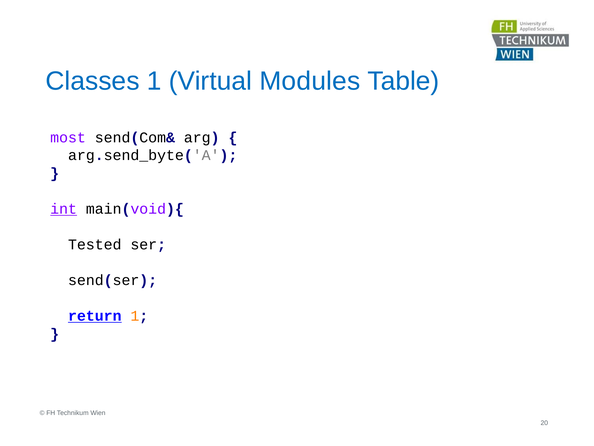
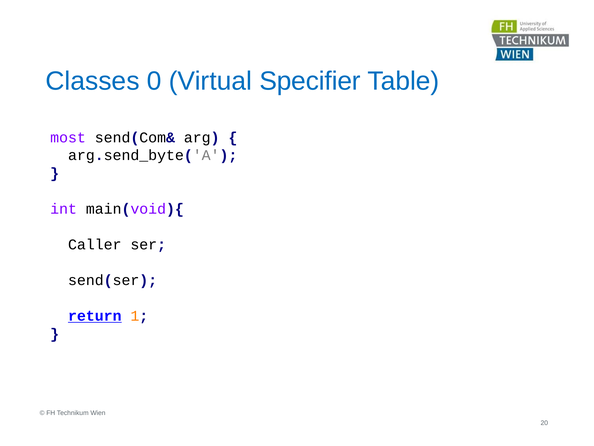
Classes 1: 1 -> 0
Modules: Modules -> Specifier
int underline: present -> none
Tested: Tested -> Caller
